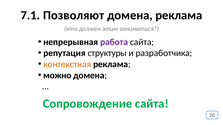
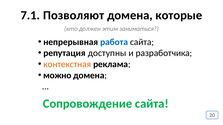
домена реклама: реклама -> которые
работа colour: purple -> blue
структуры: структуры -> доступны
